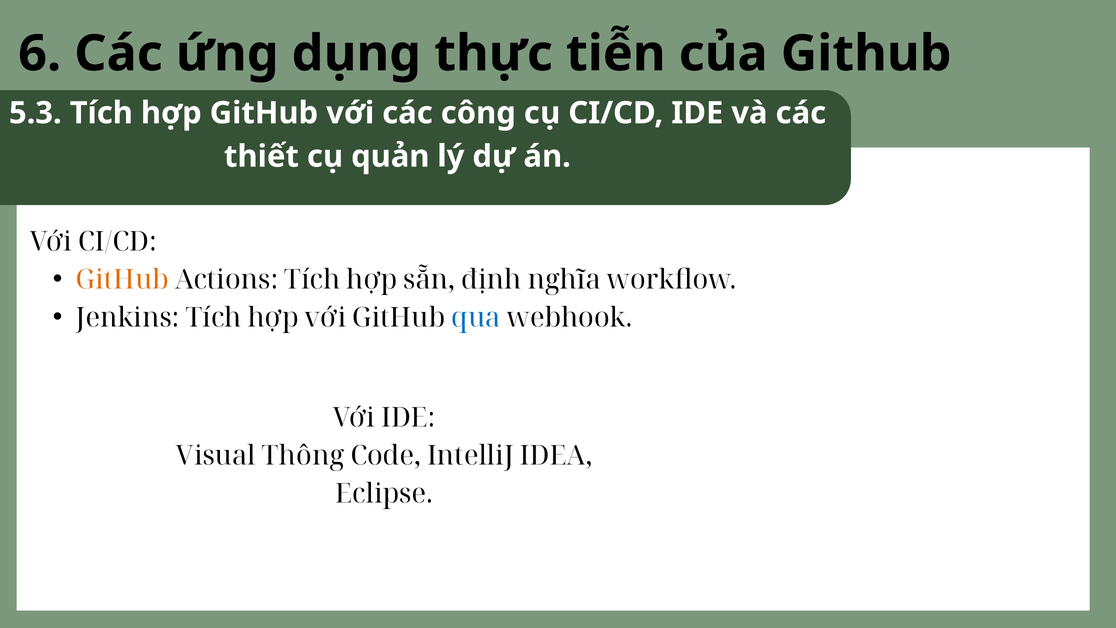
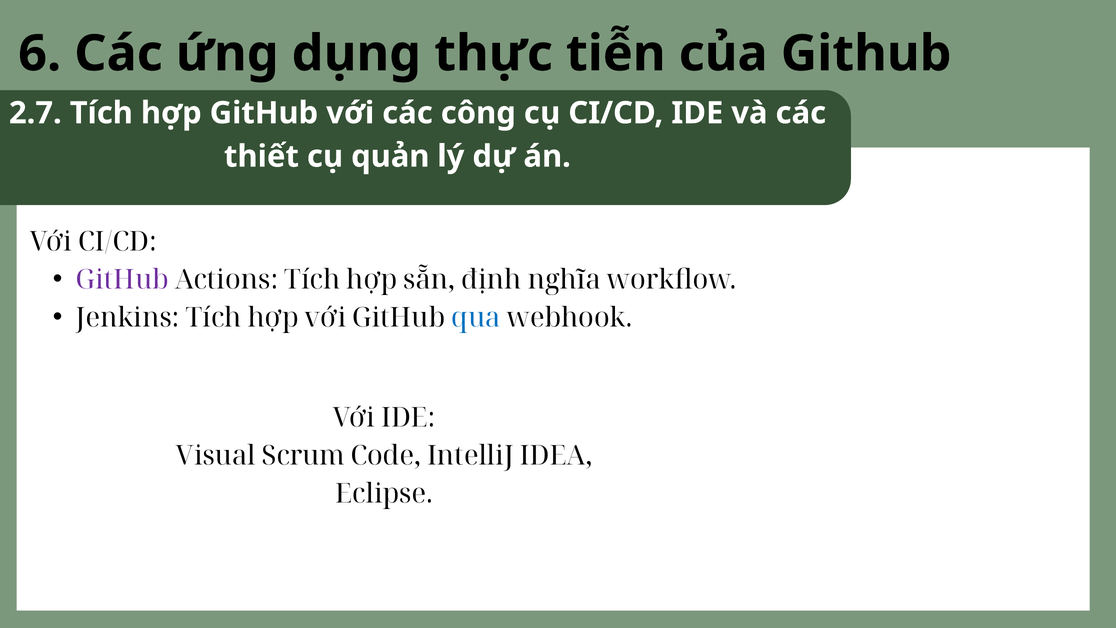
5.3: 5.3 -> 2.7
GitHub at (122, 280) colour: orange -> purple
Thông: Thông -> Scrum
